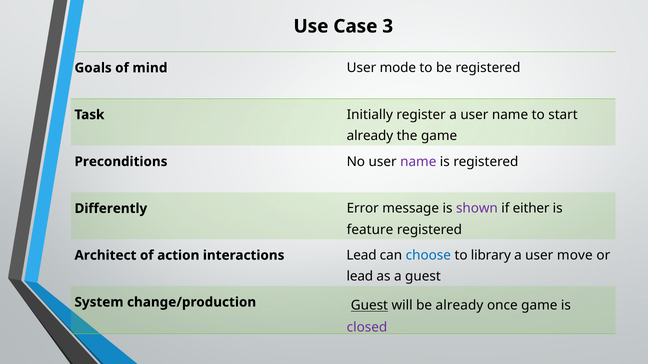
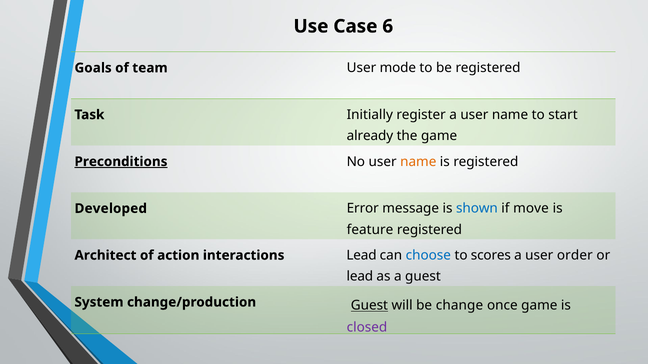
3: 3 -> 6
mind: mind -> team
Preconditions underline: none -> present
name at (418, 162) colour: purple -> orange
Differently: Differently -> Developed
shown colour: purple -> blue
either: either -> move
library: library -> scores
move: move -> order
be already: already -> change
